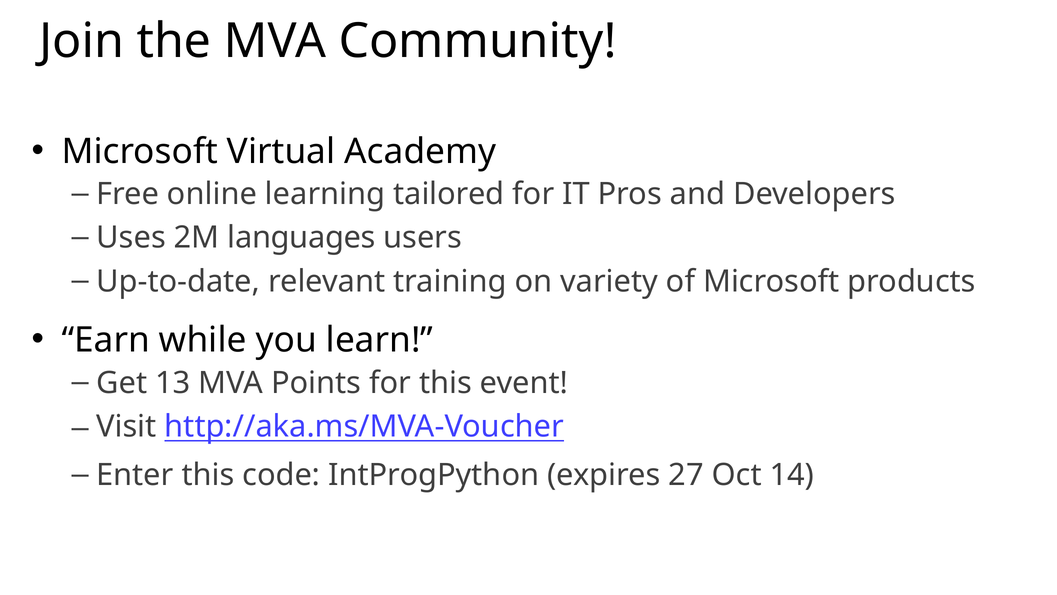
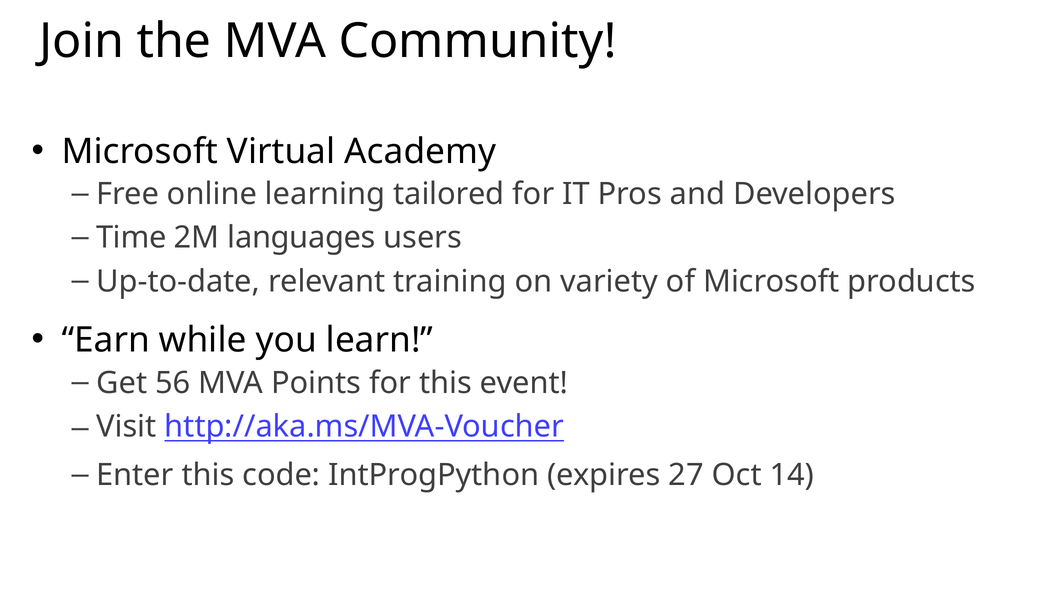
Uses: Uses -> Time
13: 13 -> 56
